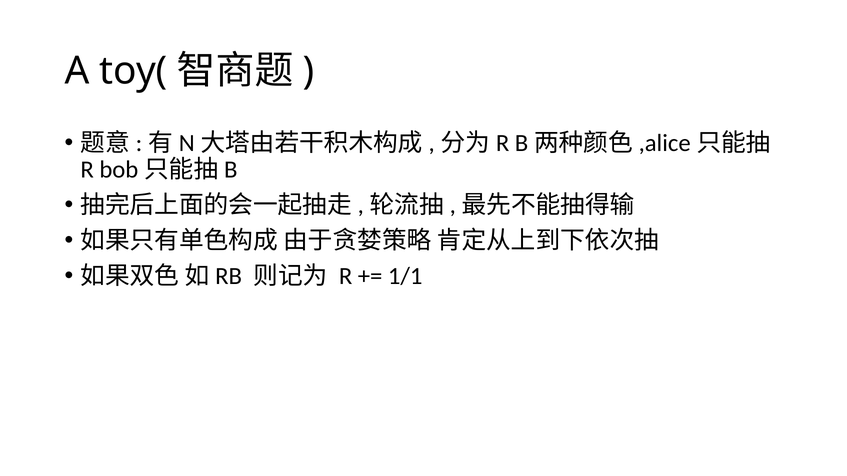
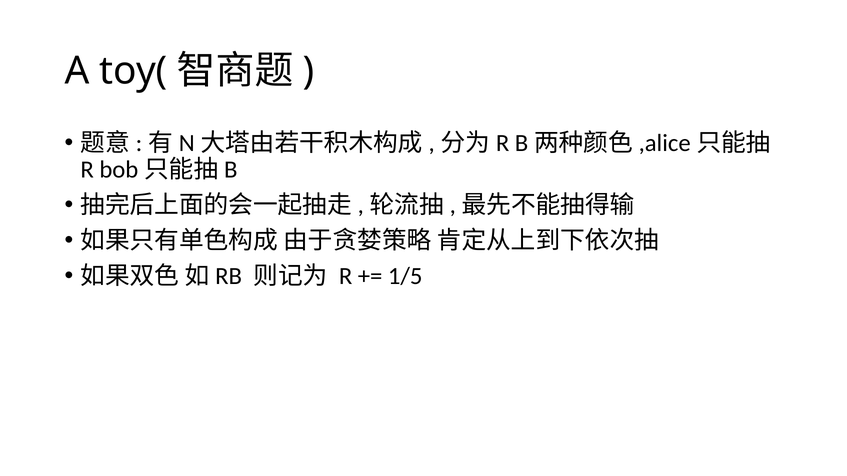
1/1: 1/1 -> 1/5
